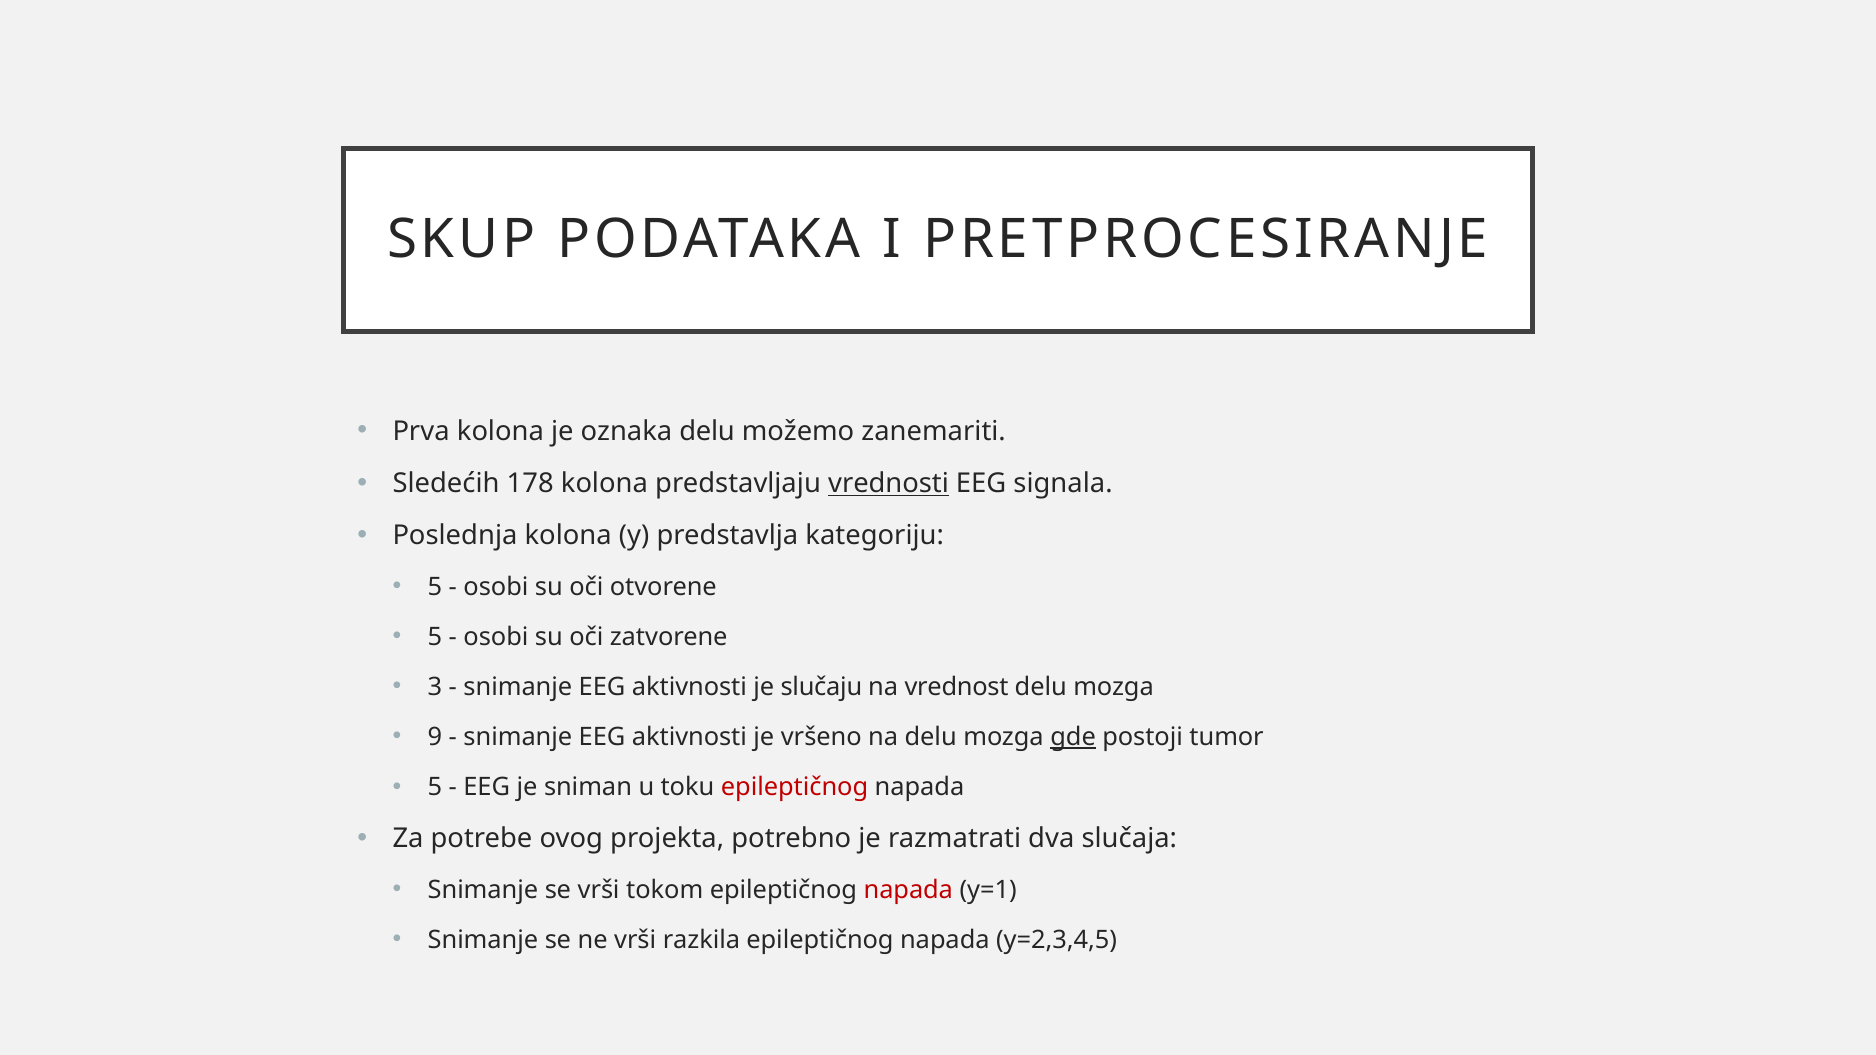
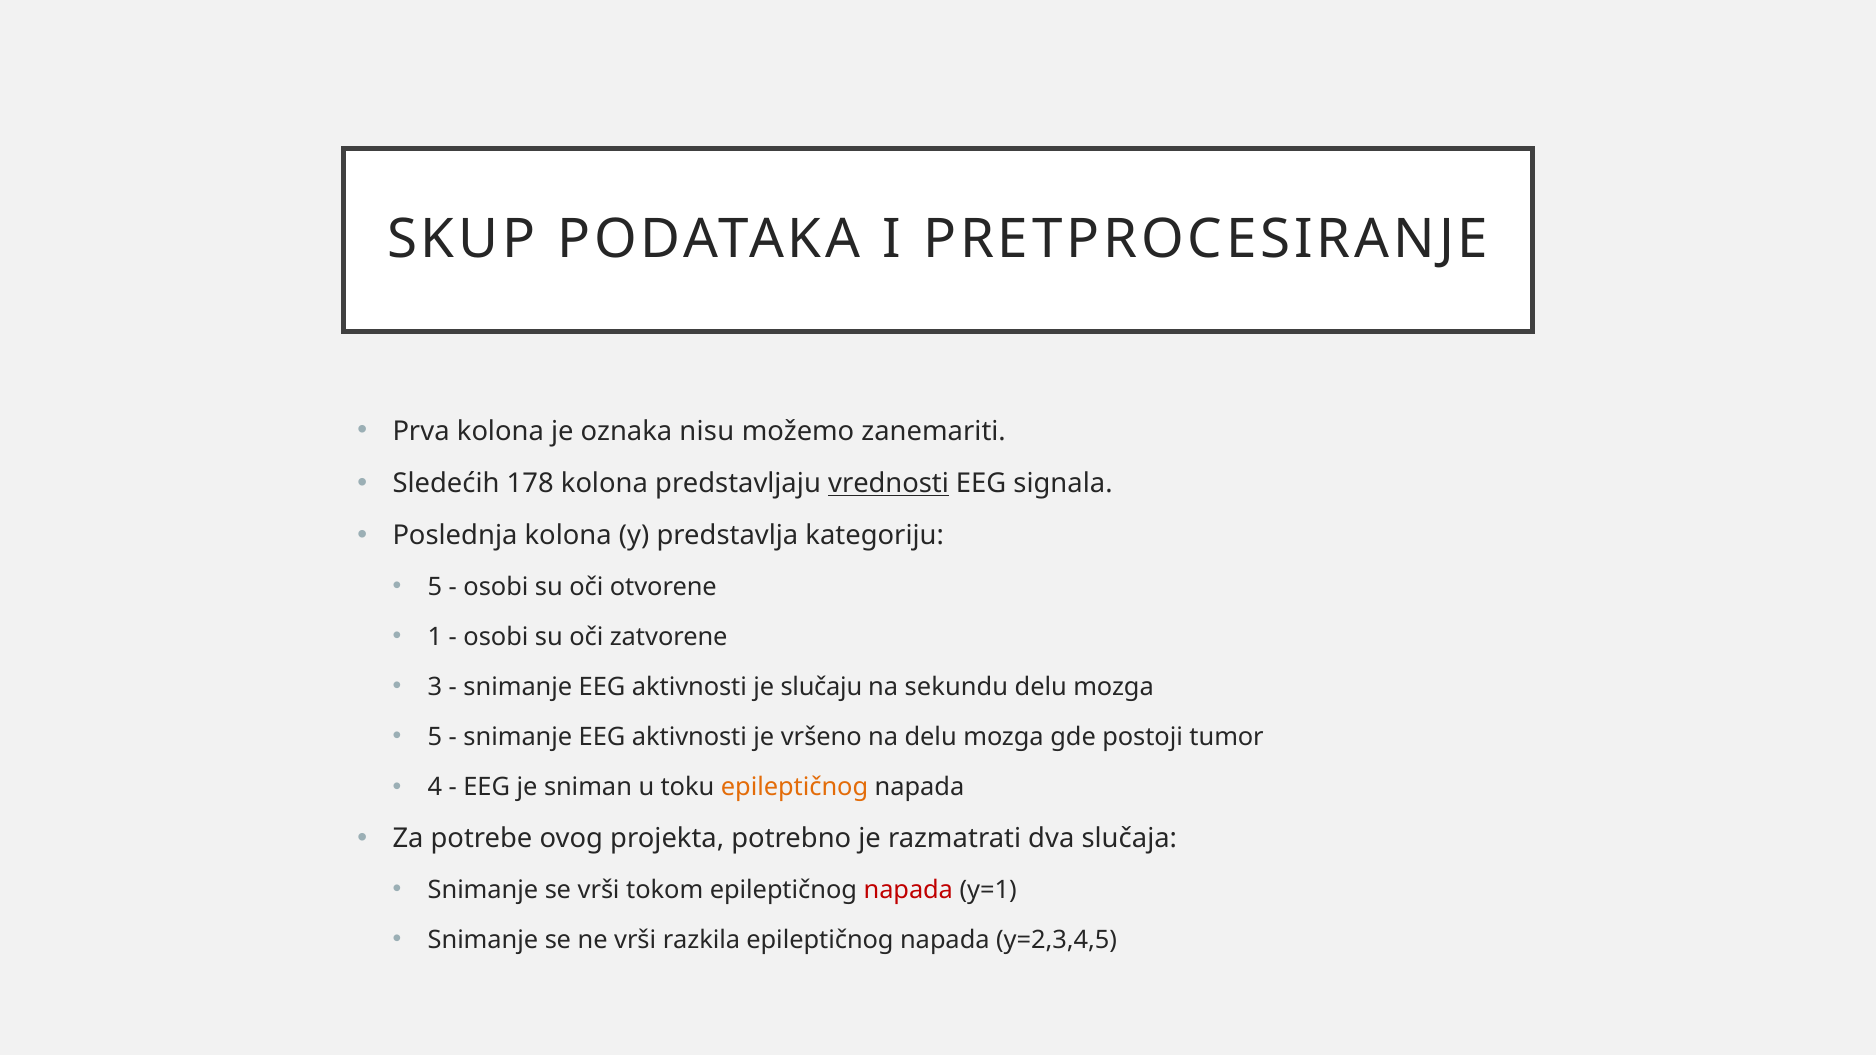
oznaka delu: delu -> nisu
5 at (435, 637): 5 -> 1
vrednost: vrednost -> sekundu
9 at (435, 737): 9 -> 5
gde underline: present -> none
5 at (435, 787): 5 -> 4
epileptičnog at (795, 787) colour: red -> orange
